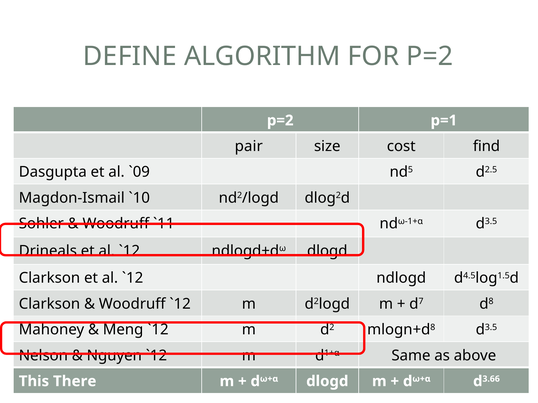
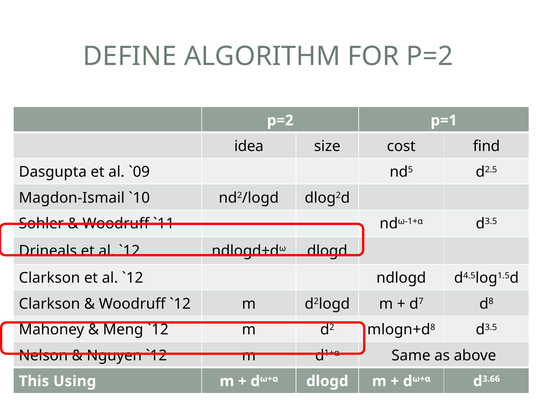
pair: pair -> idea
There: There -> Using
